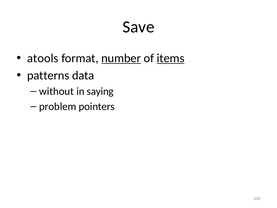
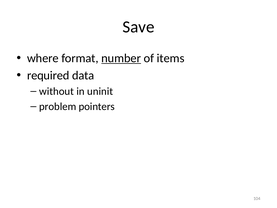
atools: atools -> where
items underline: present -> none
patterns: patterns -> required
saying: saying -> uninit
